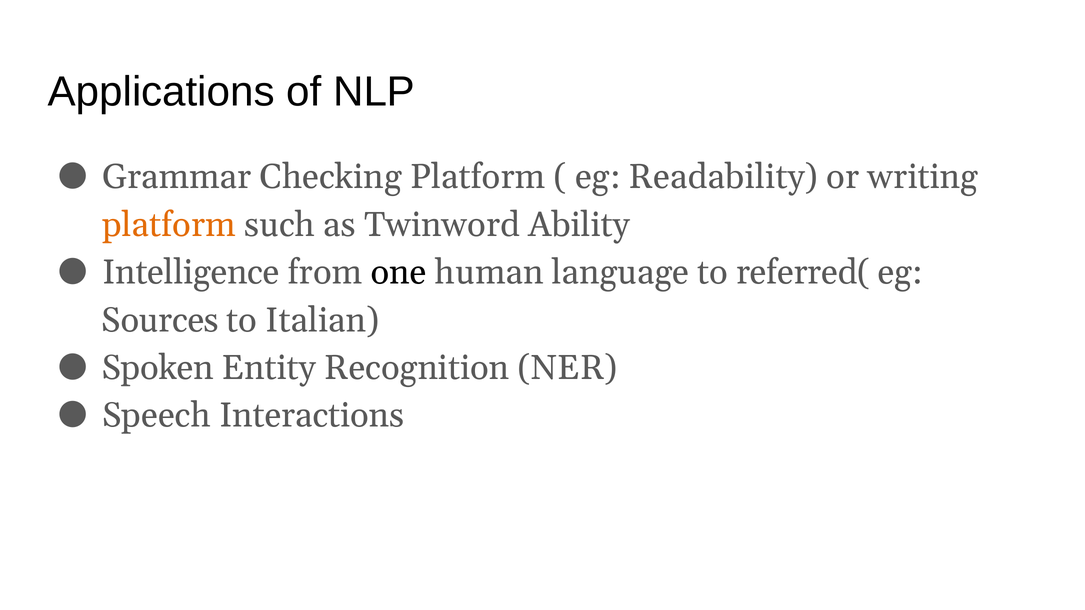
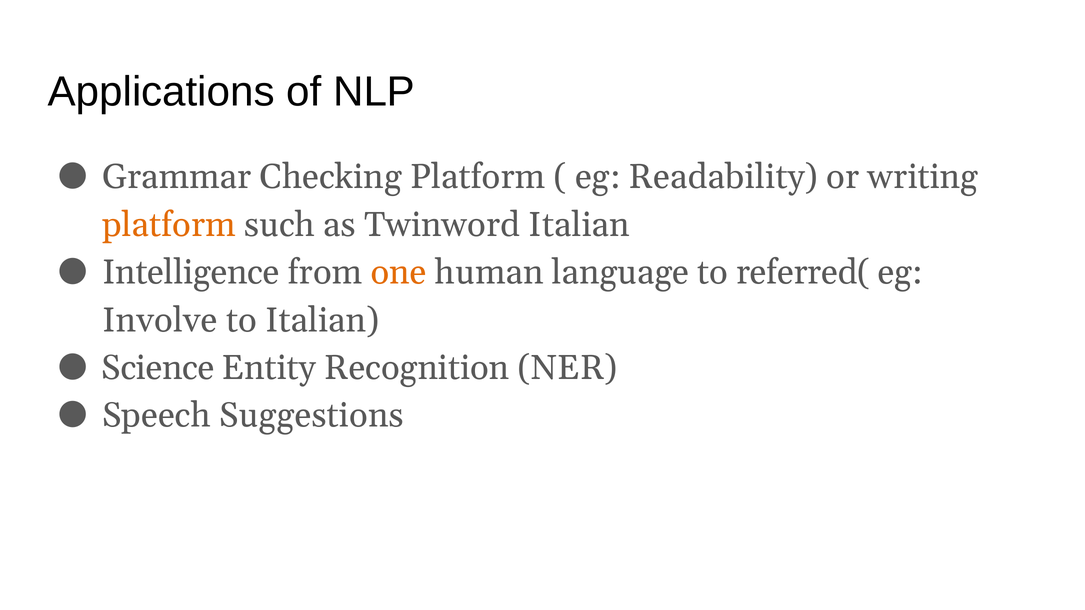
Twinword Ability: Ability -> Italian
one colour: black -> orange
Sources: Sources -> Involve
Spoken: Spoken -> Science
Interactions: Interactions -> Suggestions
